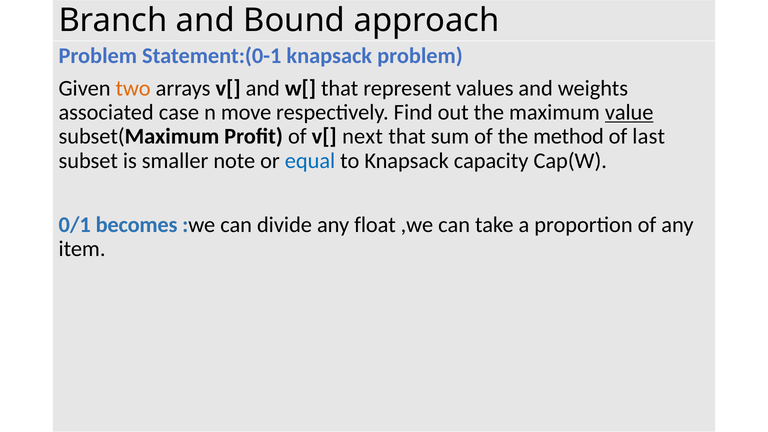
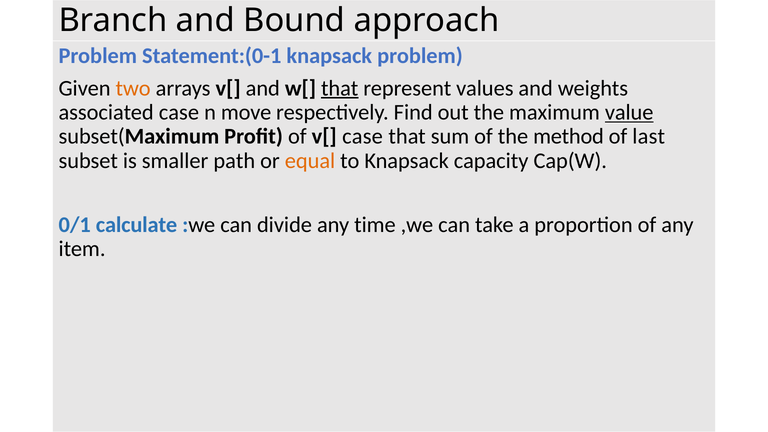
that at (340, 88) underline: none -> present
v[ next: next -> case
note: note -> path
equal colour: blue -> orange
becomes: becomes -> calculate
float: float -> time
